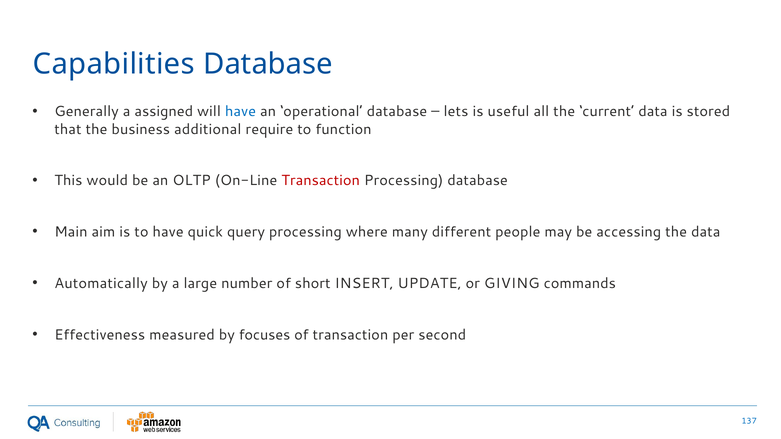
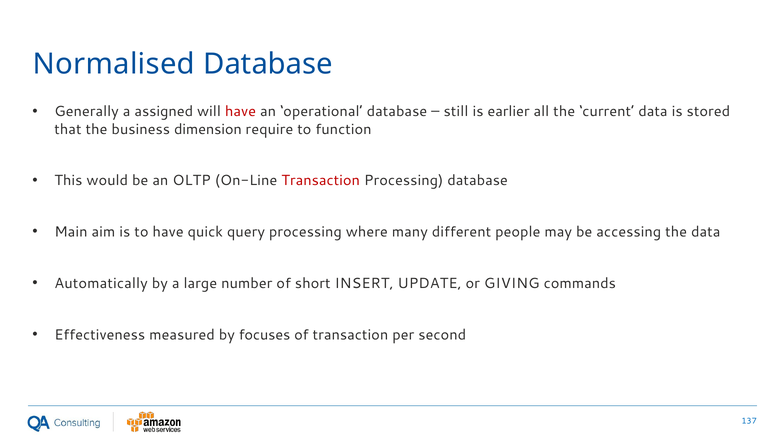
Capabilities: Capabilities -> Normalised
have at (240, 112) colour: blue -> red
lets: lets -> still
useful: useful -> earlier
additional: additional -> dimension
